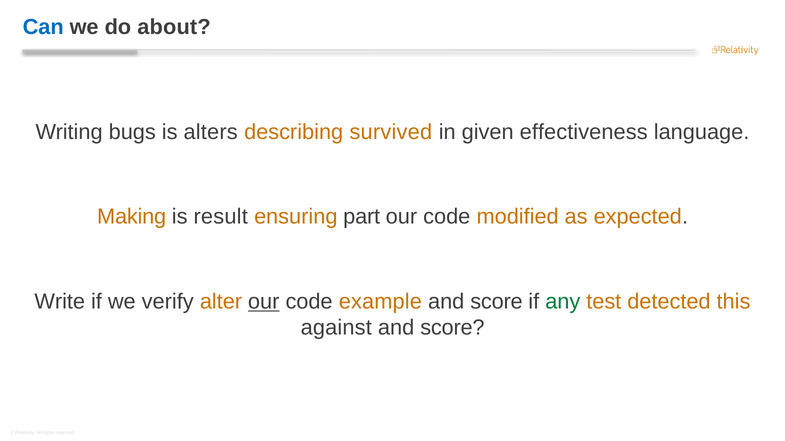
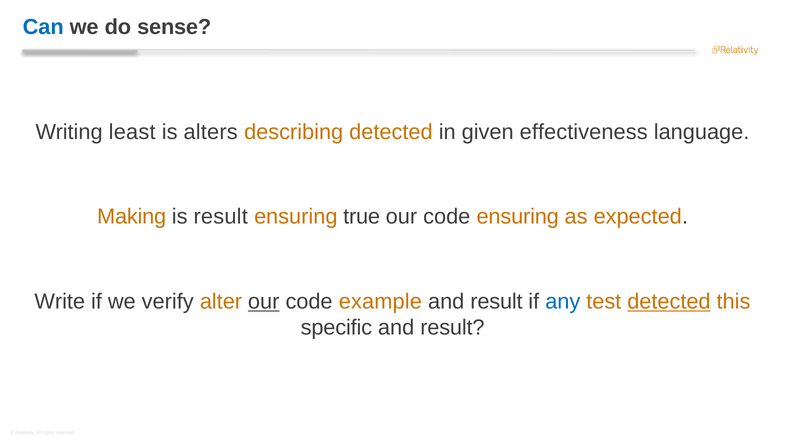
about: about -> sense
bugs: bugs -> least
describing survived: survived -> detected
part: part -> true
code modified: modified -> ensuring
score at (496, 302): score -> result
any colour: green -> blue
detected at (669, 302) underline: none -> present
against: against -> specific
score at (452, 328): score -> result
